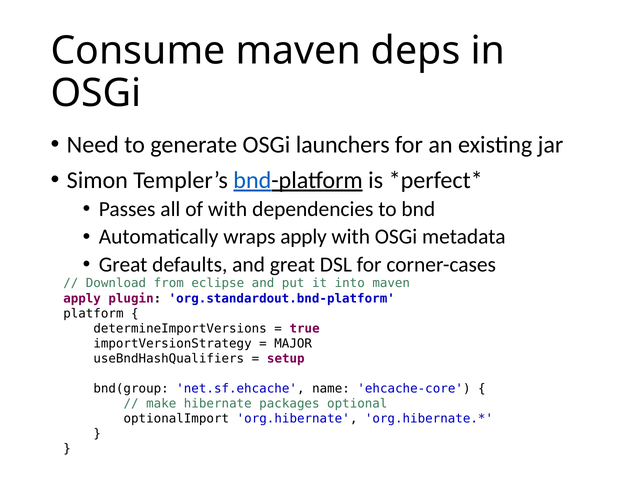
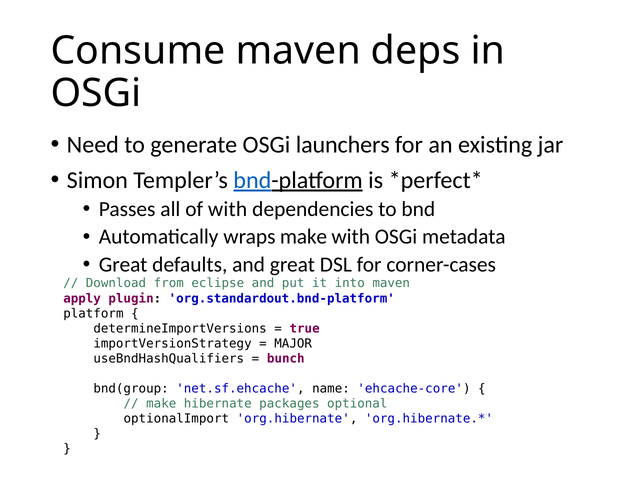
wraps apply: apply -> make
setup: setup -> bunch
